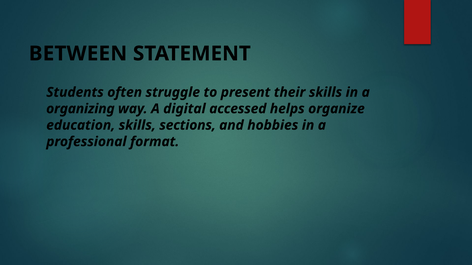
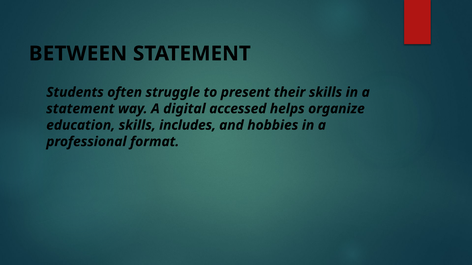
organizing at (80, 109): organizing -> statement
sections: sections -> includes
